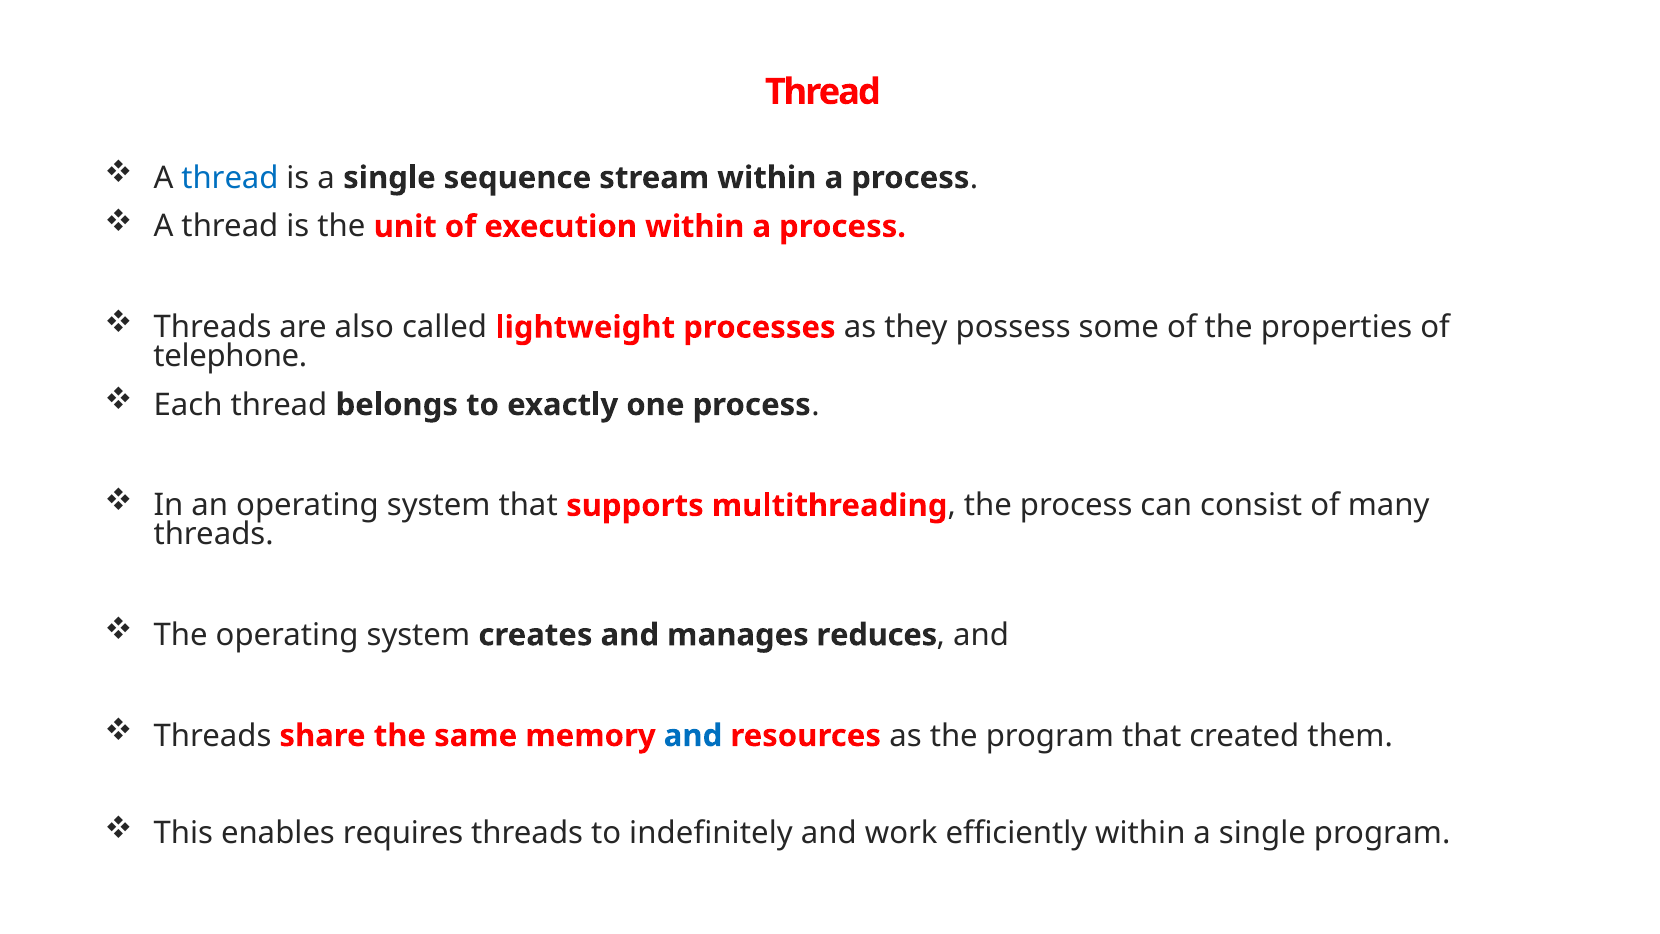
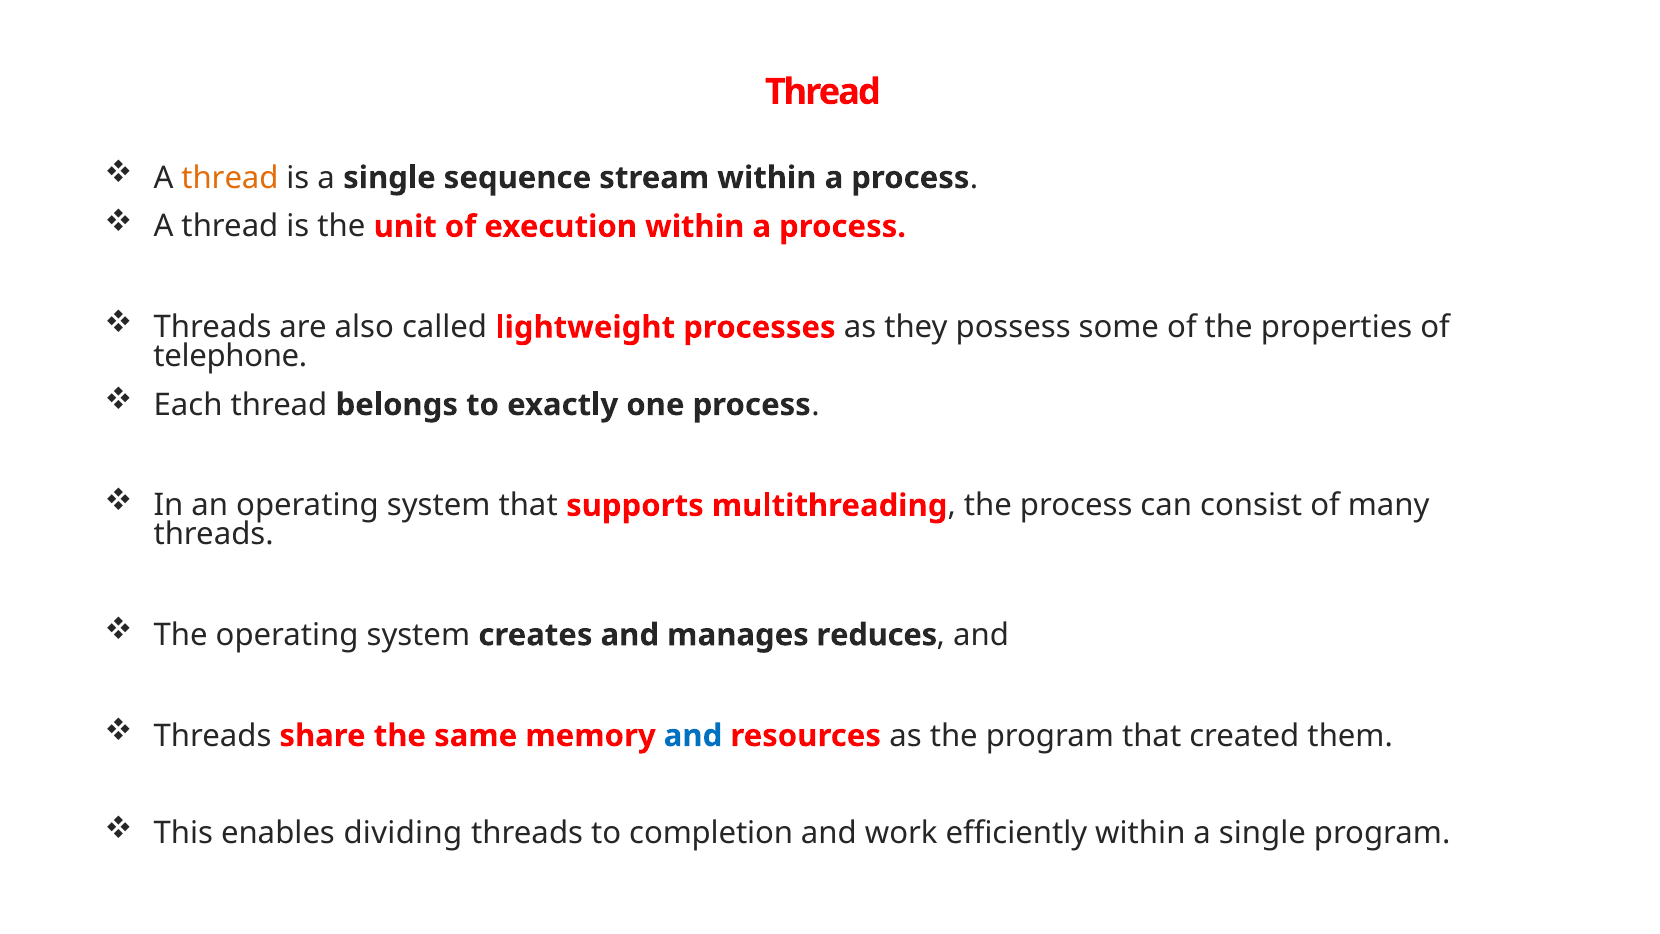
thread at (230, 178) colour: blue -> orange
requires: requires -> dividing
indefinitely: indefinitely -> completion
